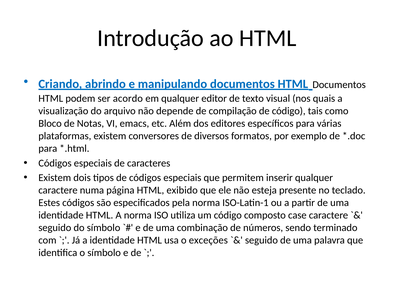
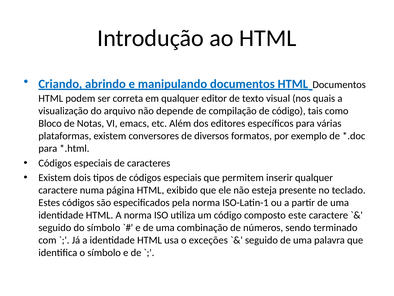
acordo: acordo -> correta
case: case -> este
